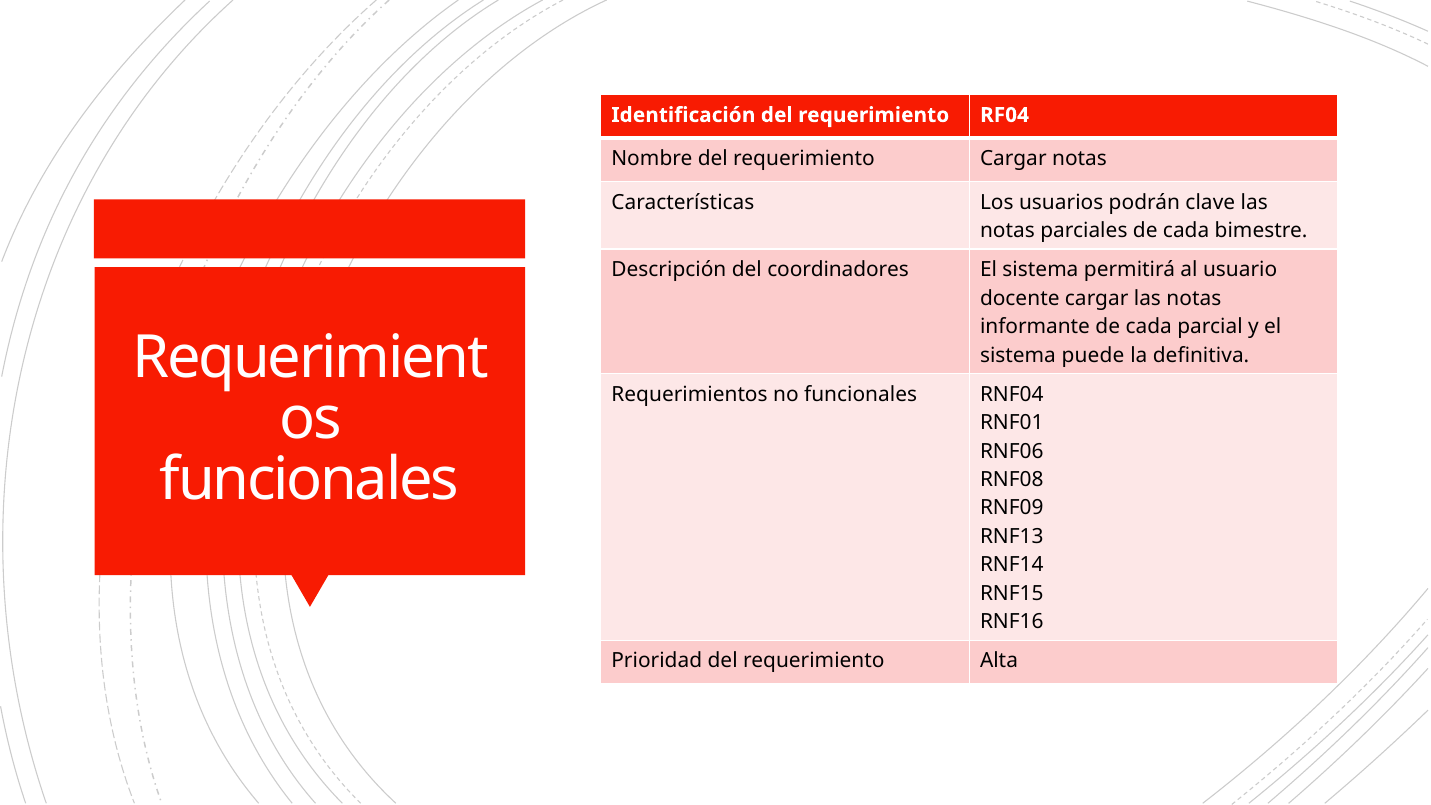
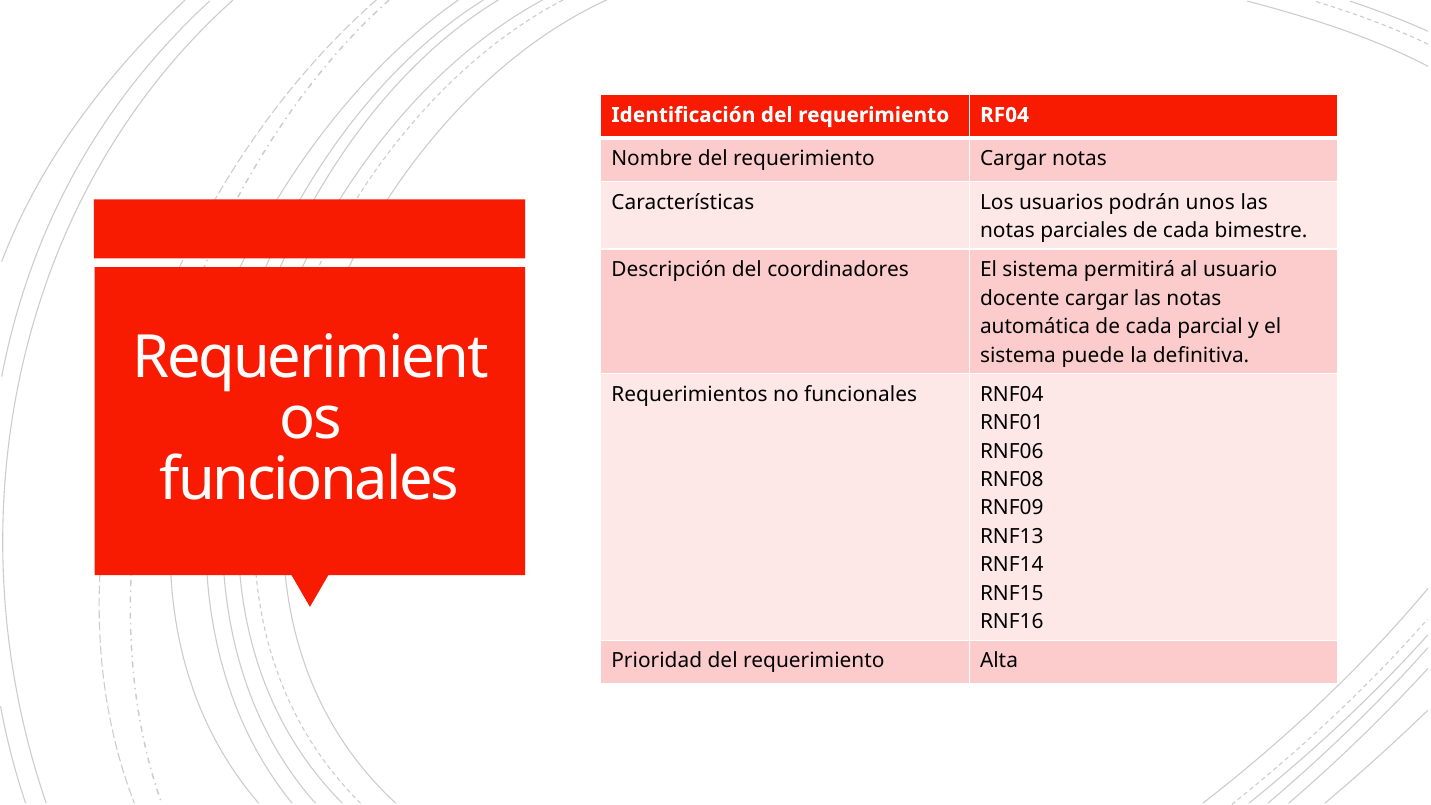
clave: clave -> unos
informante: informante -> automática
